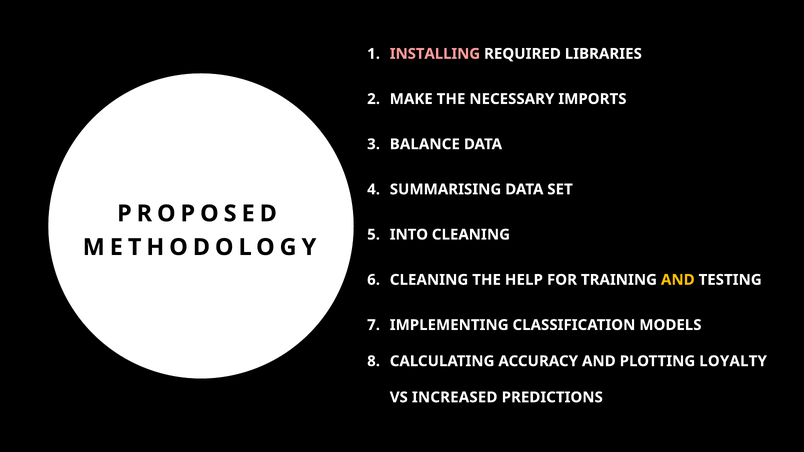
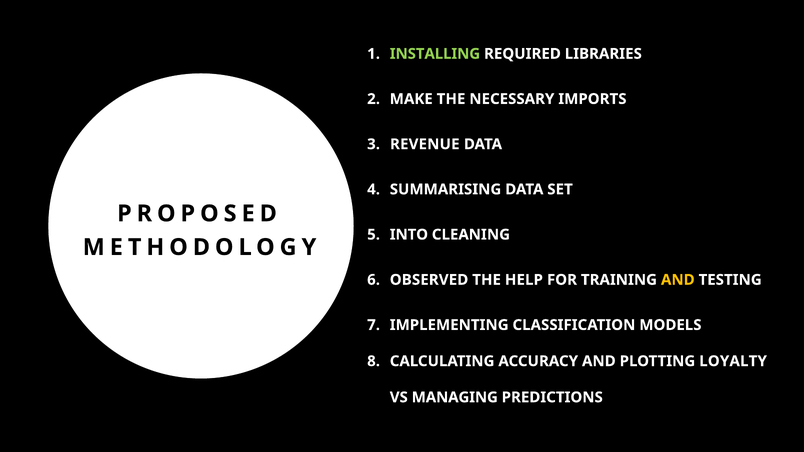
INSTALLING colour: pink -> light green
BALANCE: BALANCE -> REVENUE
CLEANING at (429, 280): CLEANING -> OBSERVED
INCREASED: INCREASED -> MANAGING
